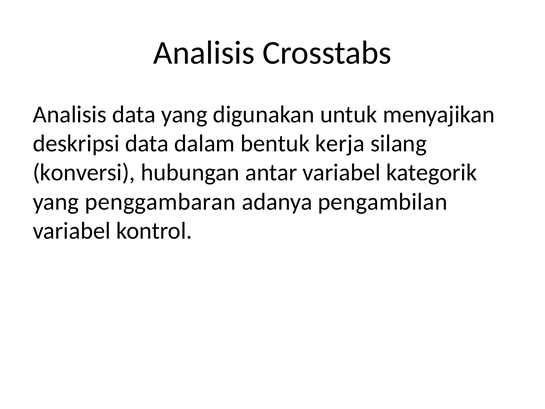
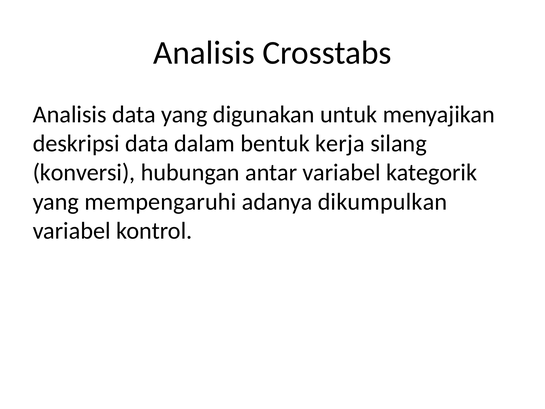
penggambaran: penggambaran -> mempengaruhi
pengambilan: pengambilan -> dikumpulkan
